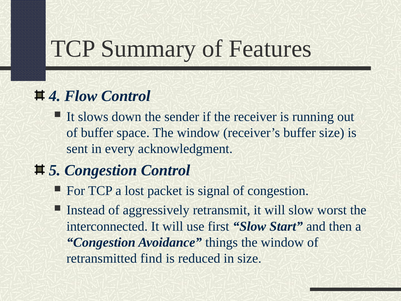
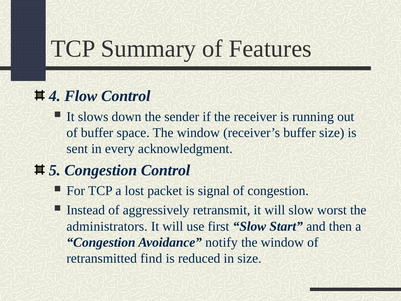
interconnected: interconnected -> administrators
things: things -> notify
